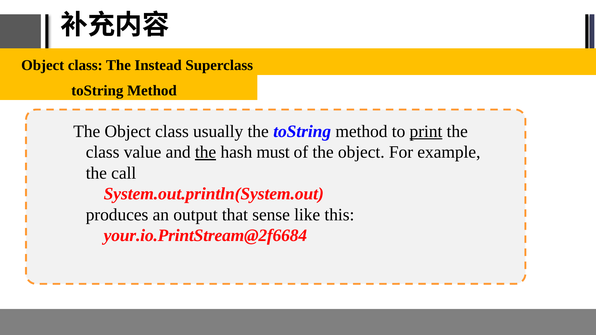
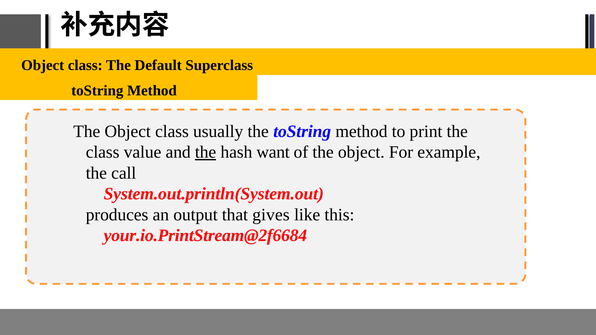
Instead: Instead -> Default
print underline: present -> none
must: must -> want
sense: sense -> gives
